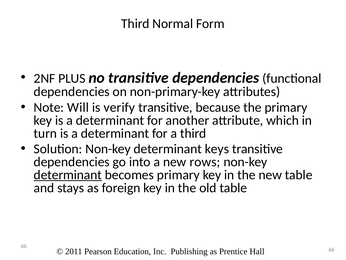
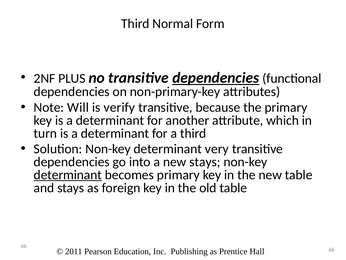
dependencies at (216, 78) underline: none -> present
keys: keys -> very
new rows: rows -> stays
